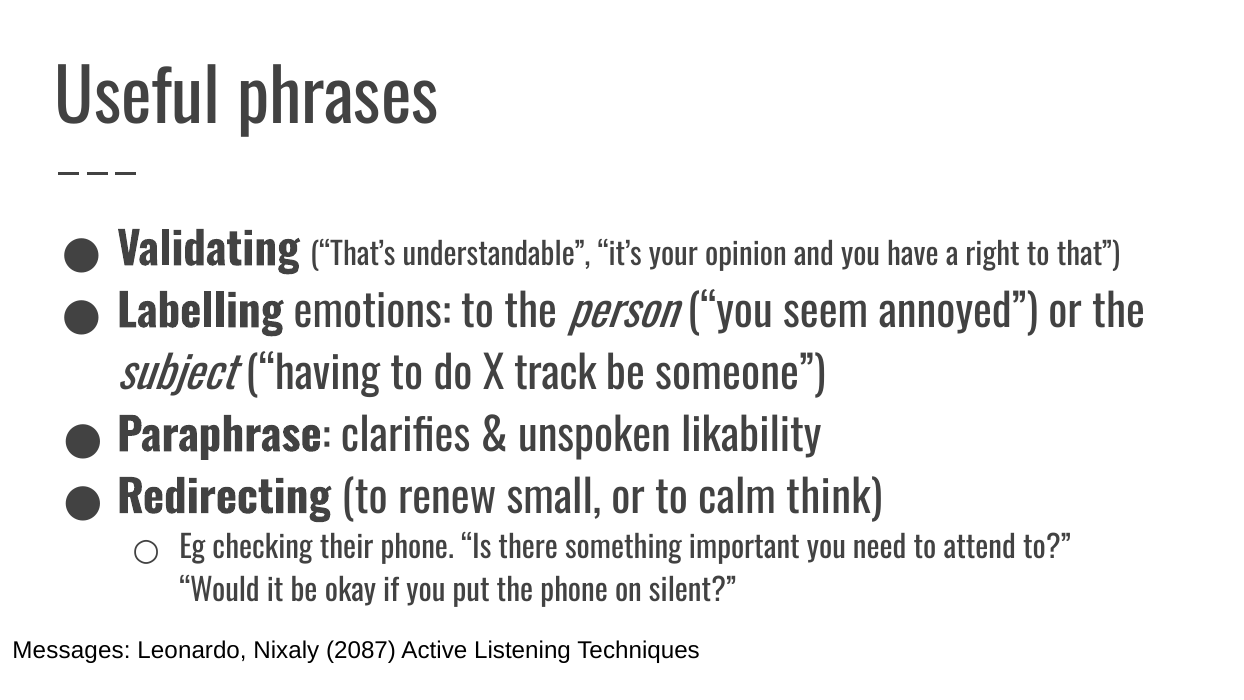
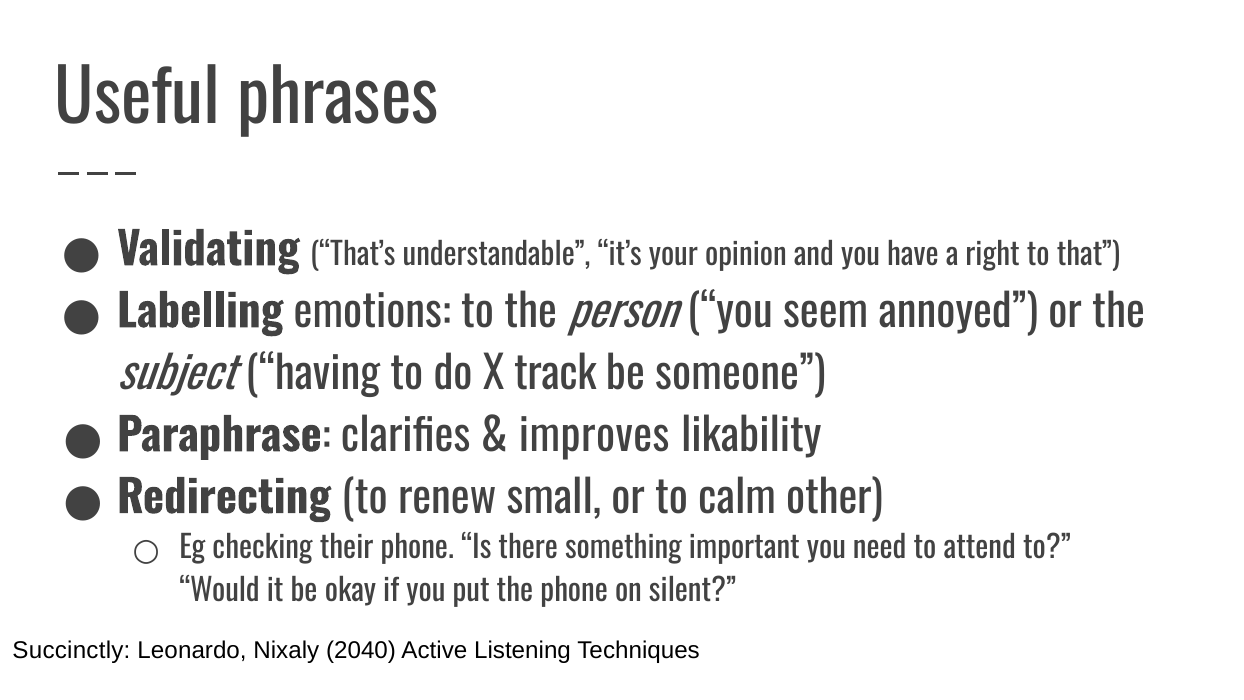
unspoken: unspoken -> improves
think: think -> other
Messages: Messages -> Succinctly
2087: 2087 -> 2040
